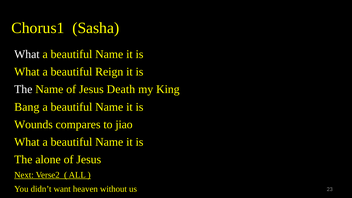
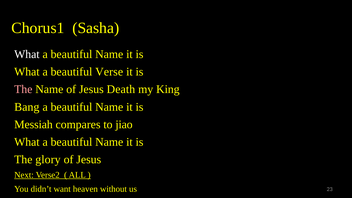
Reign: Reign -> Verse
The at (23, 89) colour: white -> pink
Wounds: Wounds -> Messiah
alone: alone -> glory
